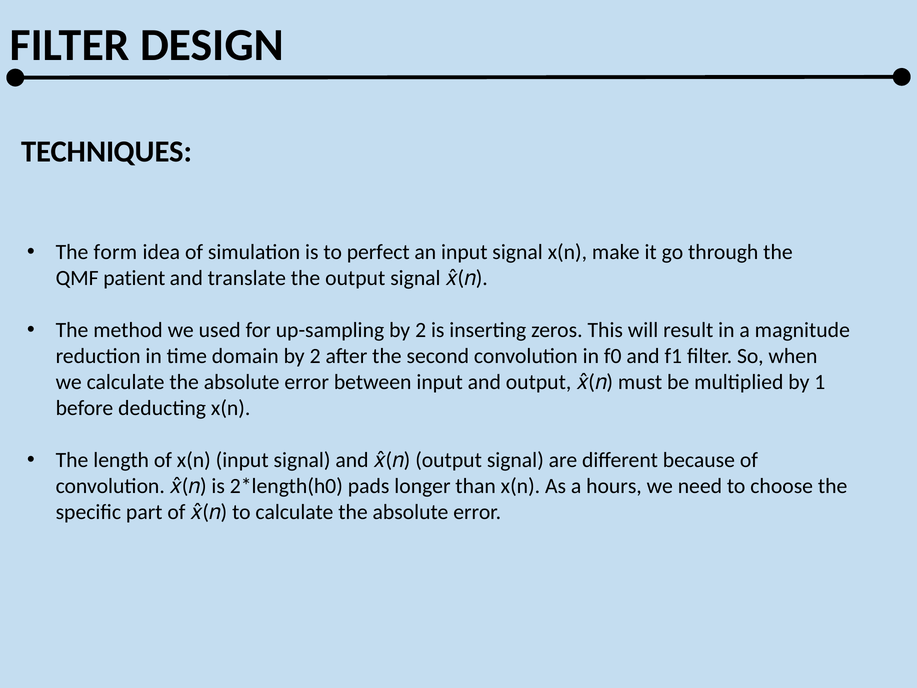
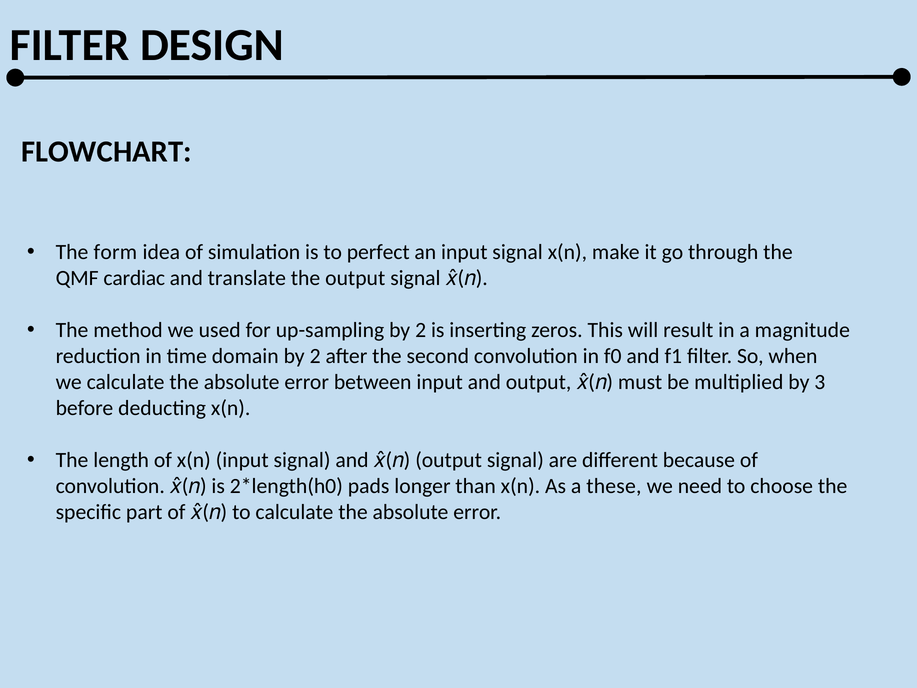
TECHNIQUES: TECHNIQUES -> FLOWCHART
patient: patient -> cardiac
1: 1 -> 3
hours: hours -> these
